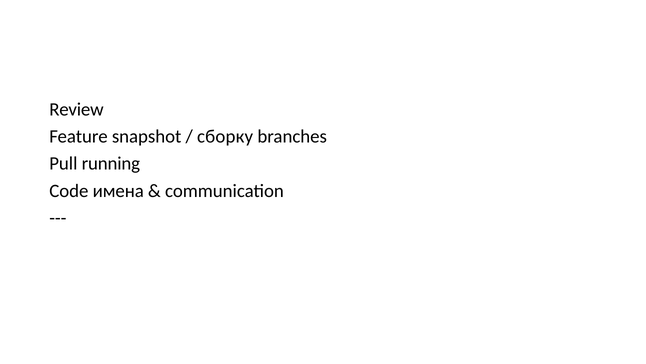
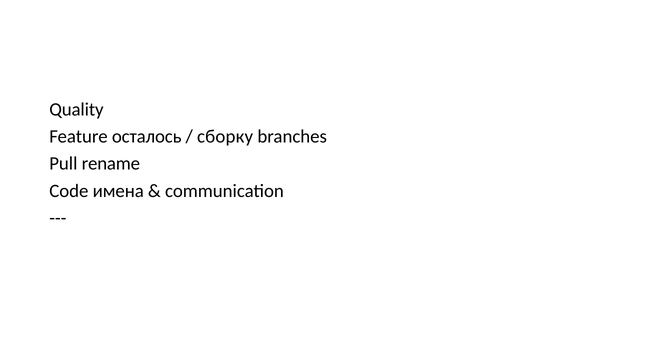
Review: Review -> Quality
snapshot: snapshot -> осталось
running: running -> rename
